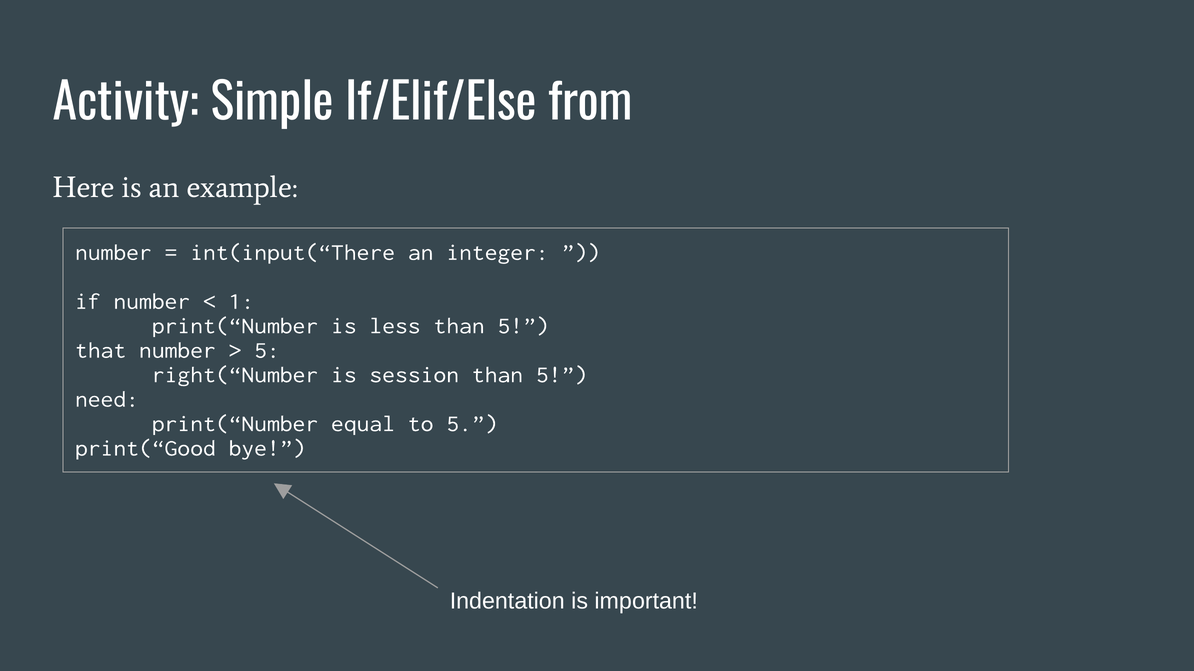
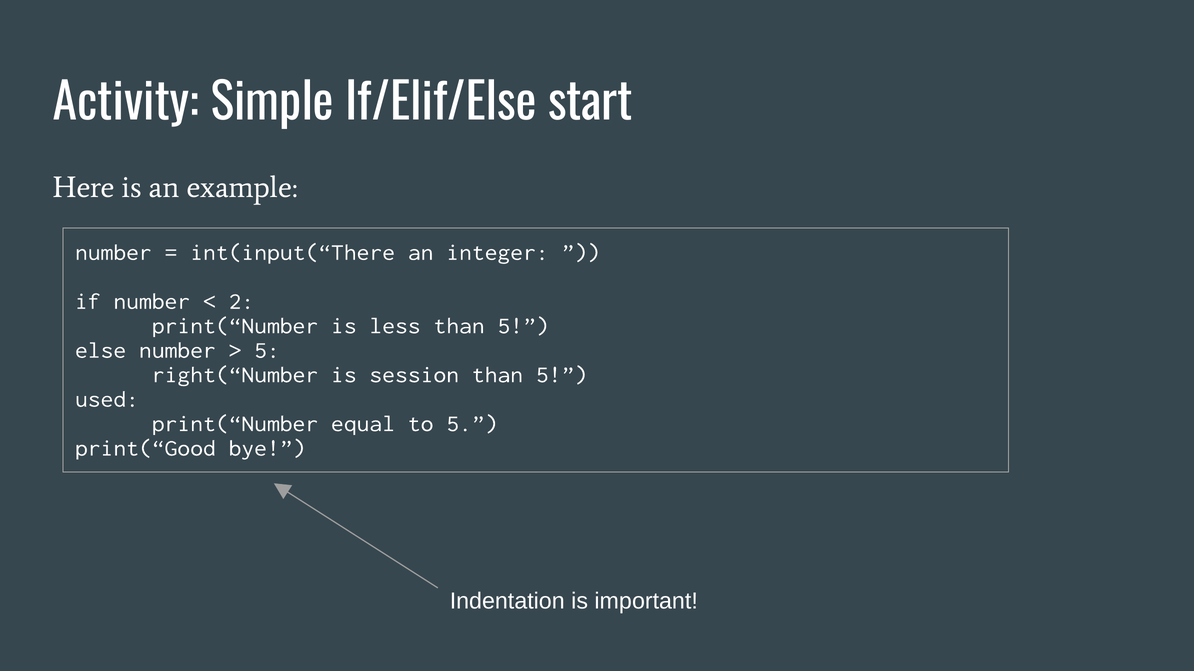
from: from -> start
1: 1 -> 2
that: that -> else
need: need -> used
